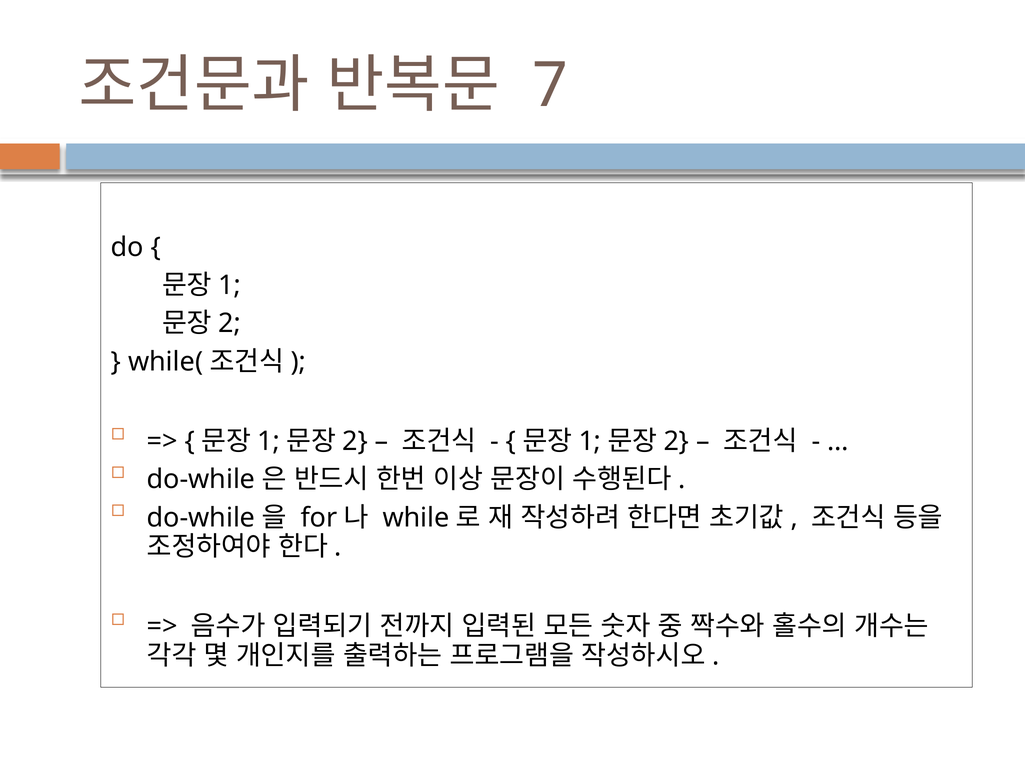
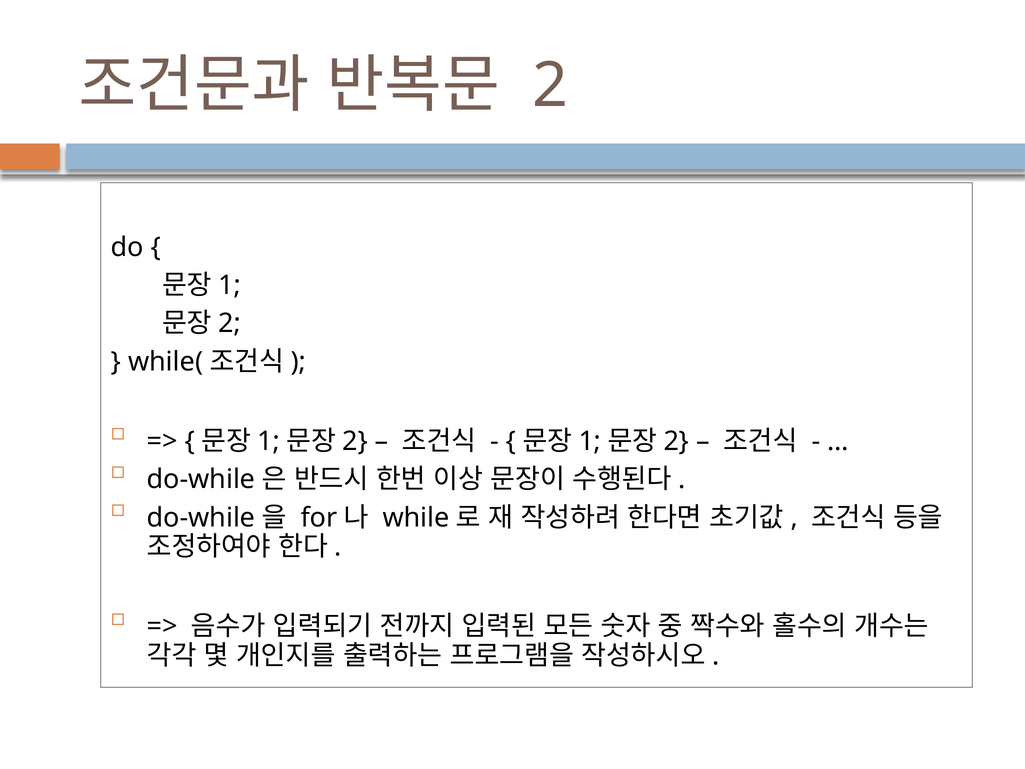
7 at (550, 86): 7 -> 2
